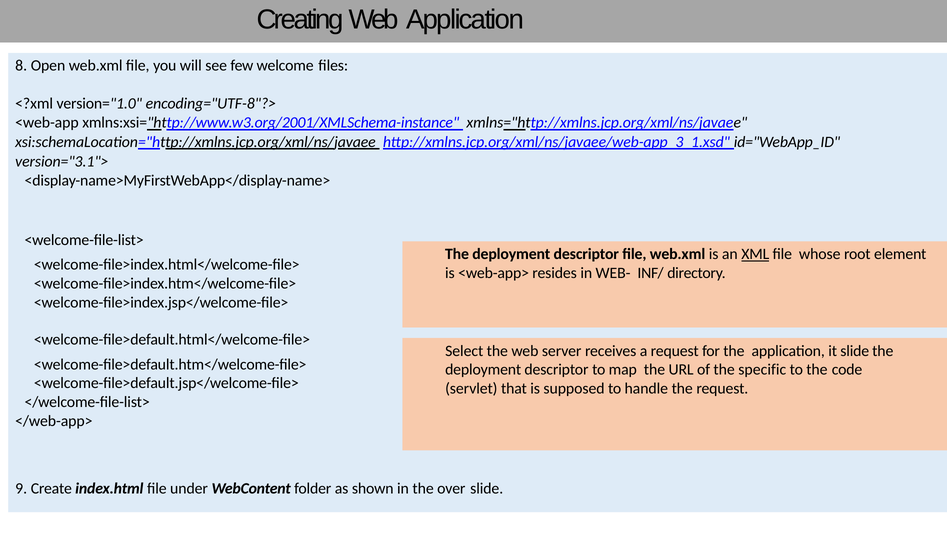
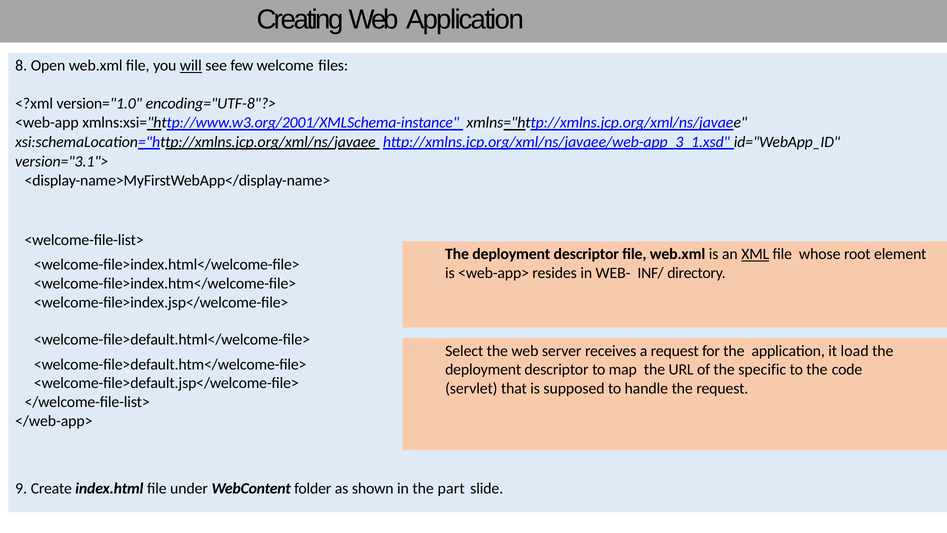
will underline: none -> present
it slide: slide -> load
over: over -> part
